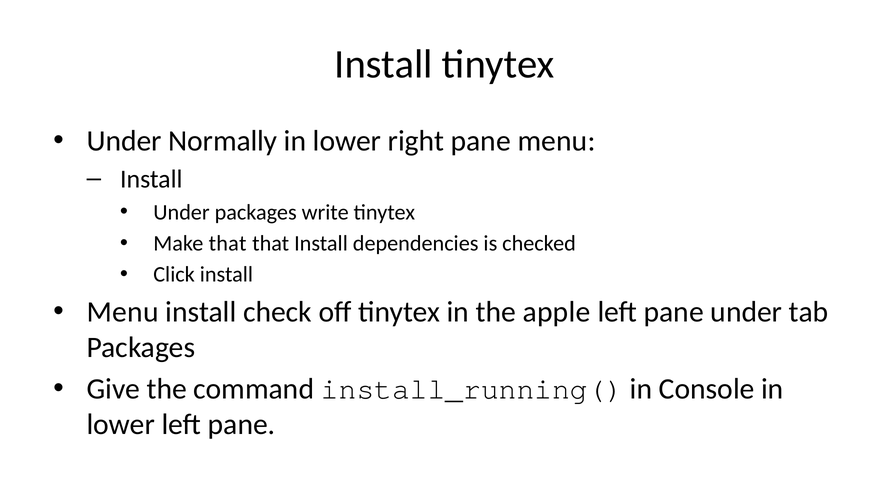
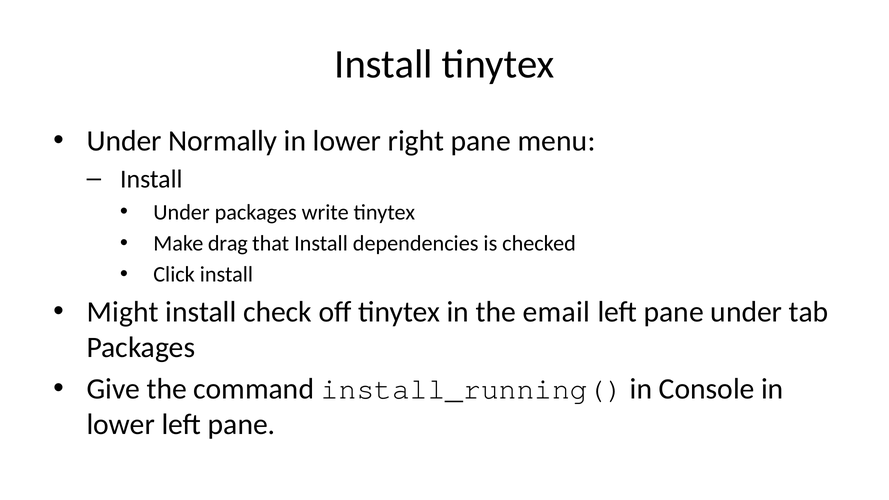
Make that: that -> drag
Menu at (123, 312): Menu -> Might
apple: apple -> email
